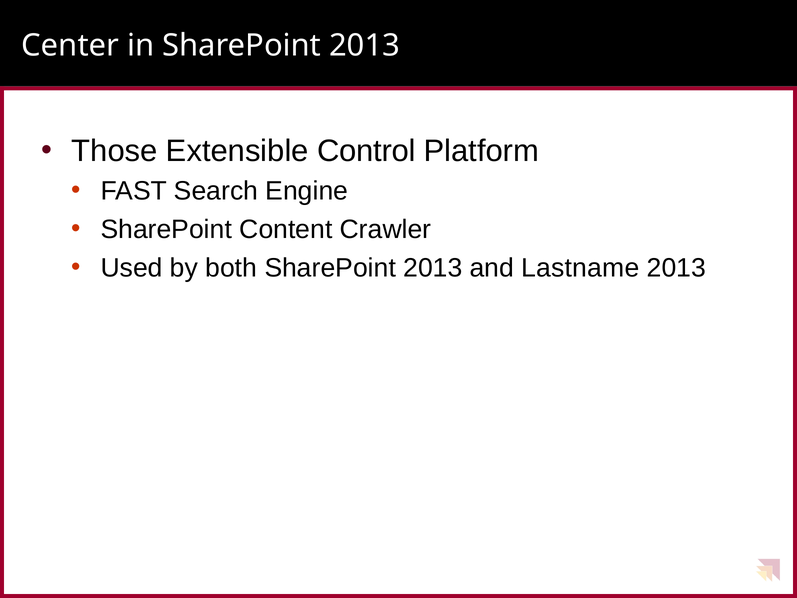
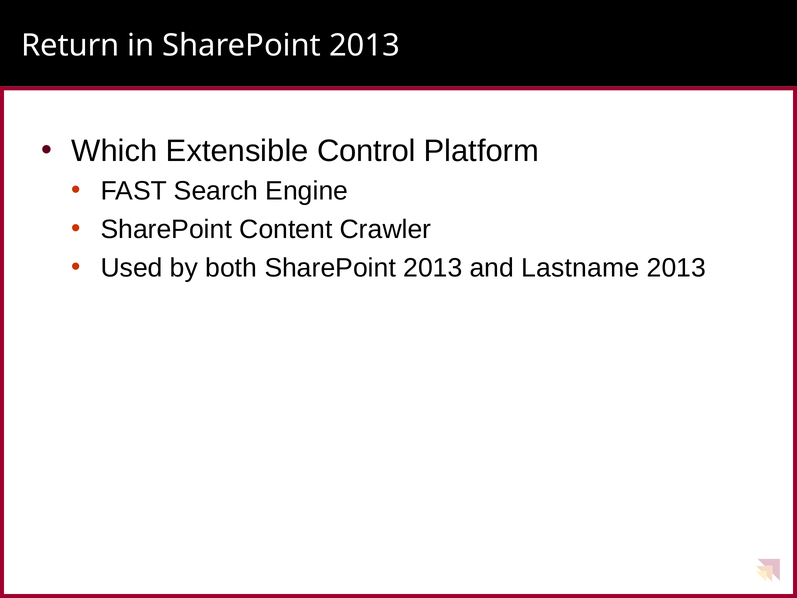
Center: Center -> Return
Those: Those -> Which
